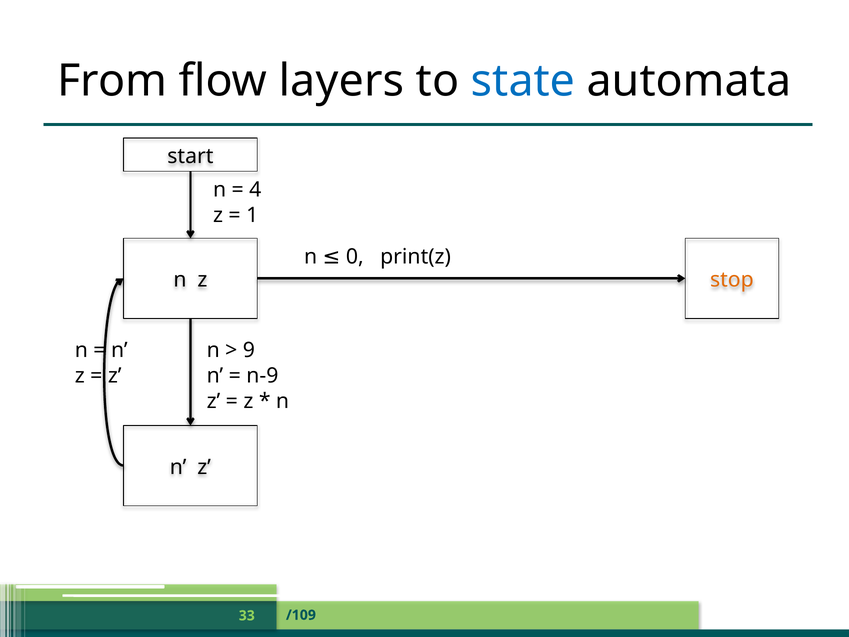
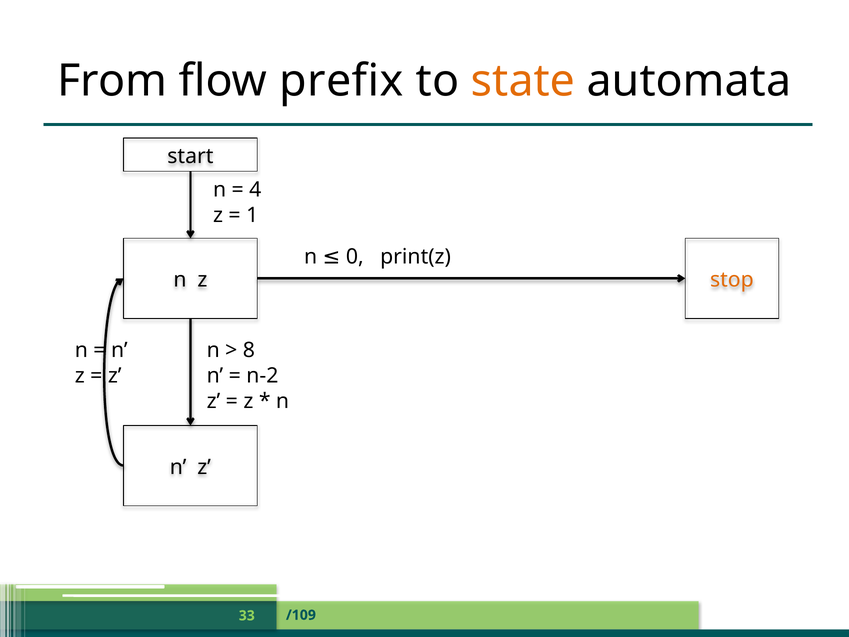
layers: layers -> prefix
state colour: blue -> orange
9: 9 -> 8
n-9: n-9 -> n-2
